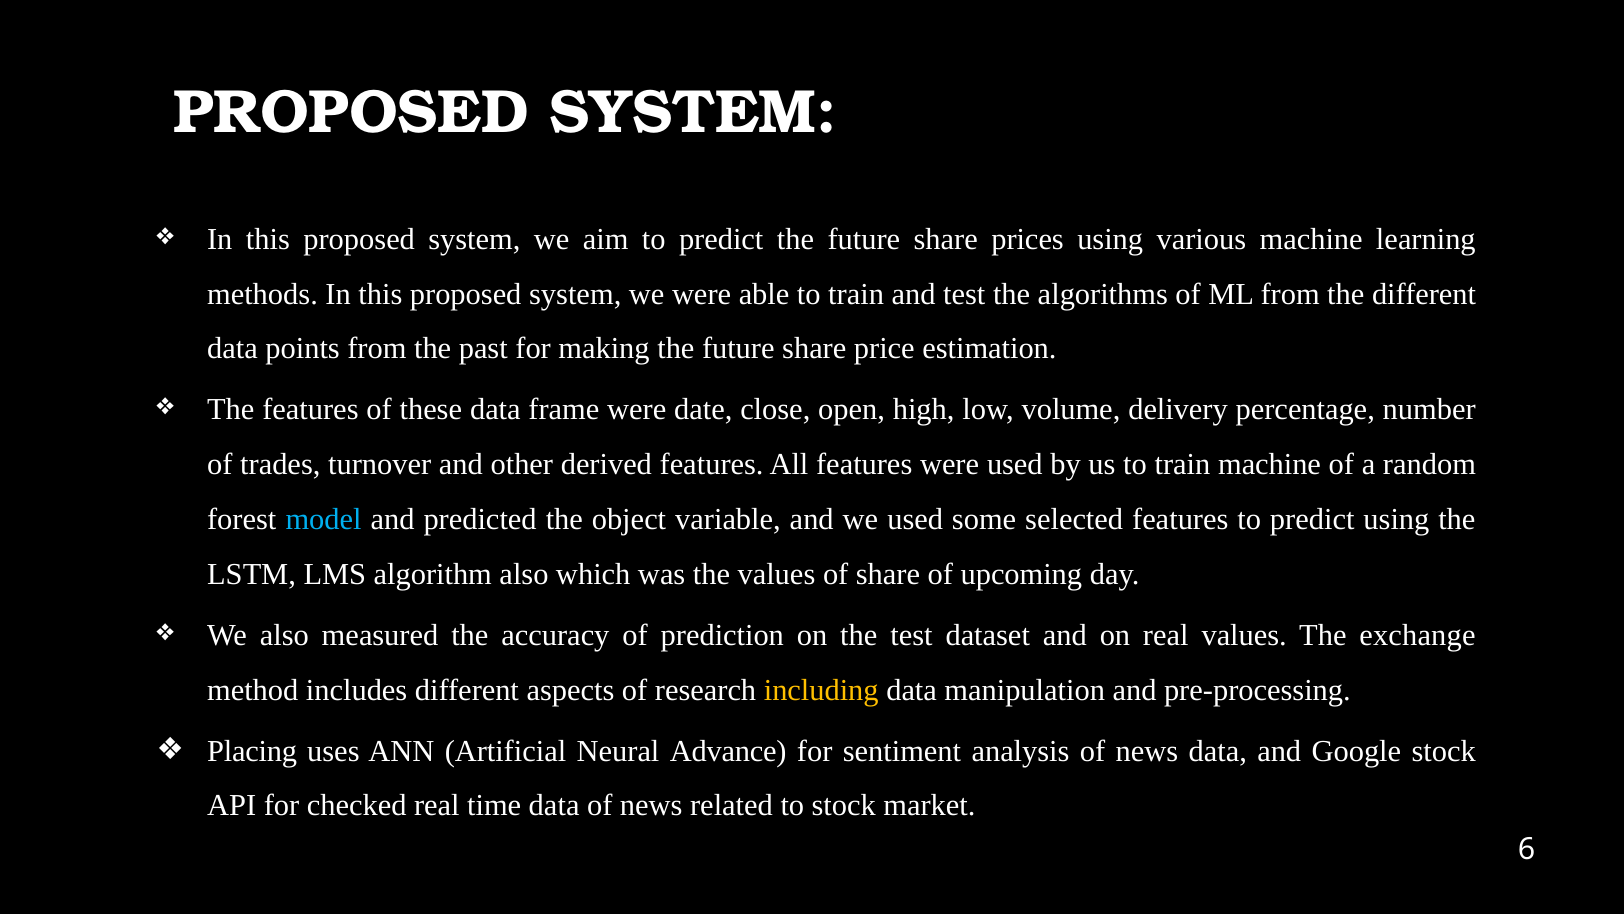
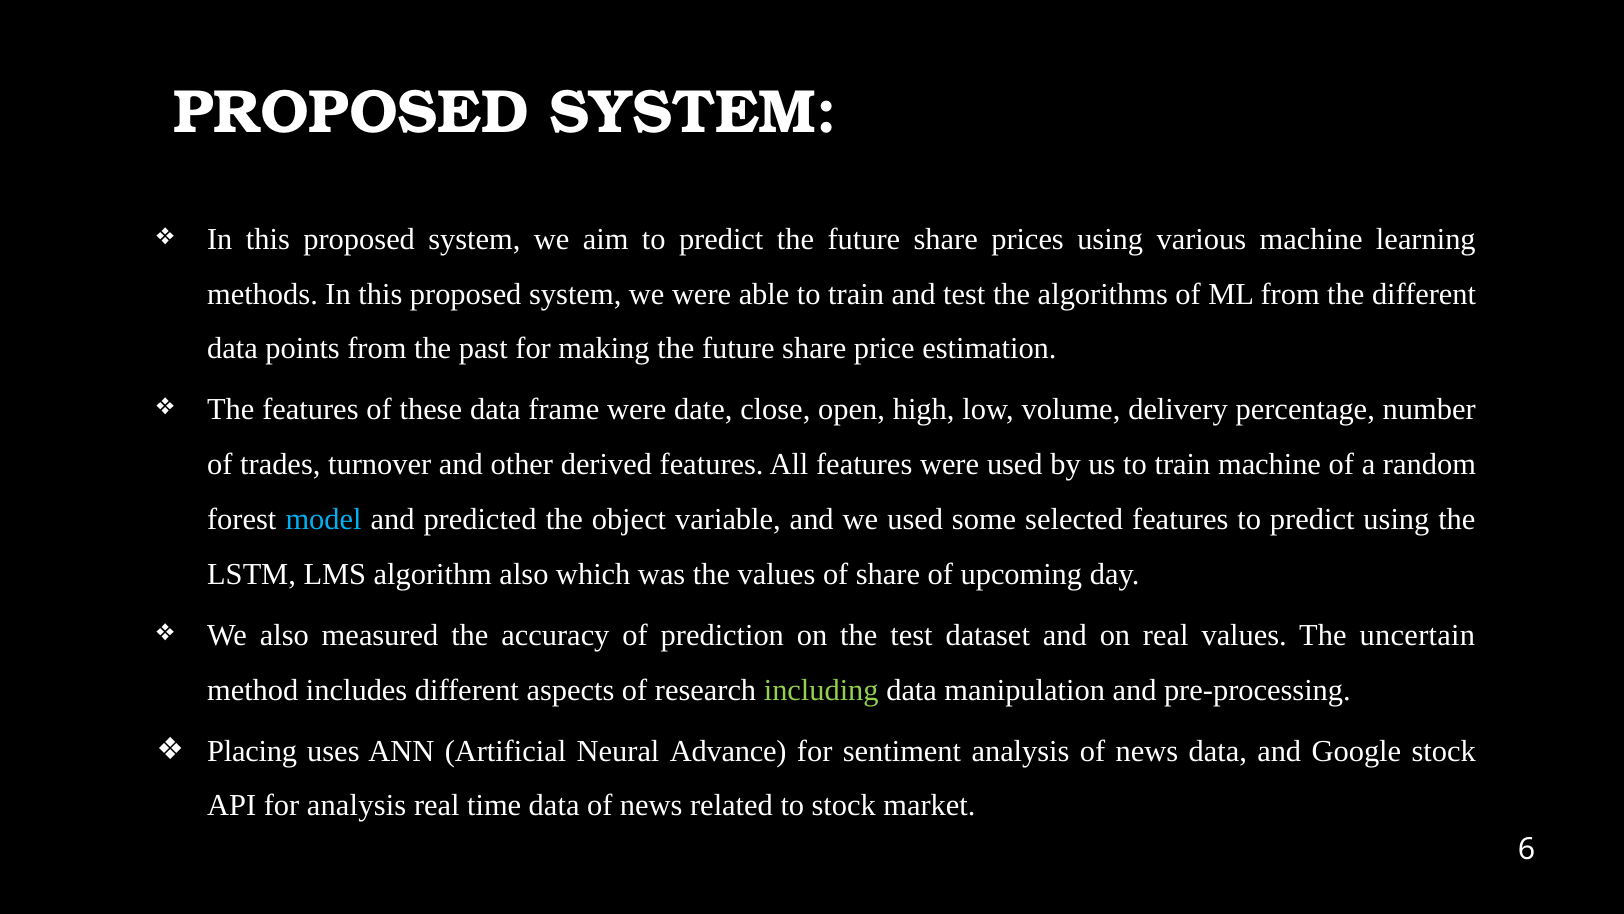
exchange: exchange -> uncertain
including colour: yellow -> light green
for checked: checked -> analysis
